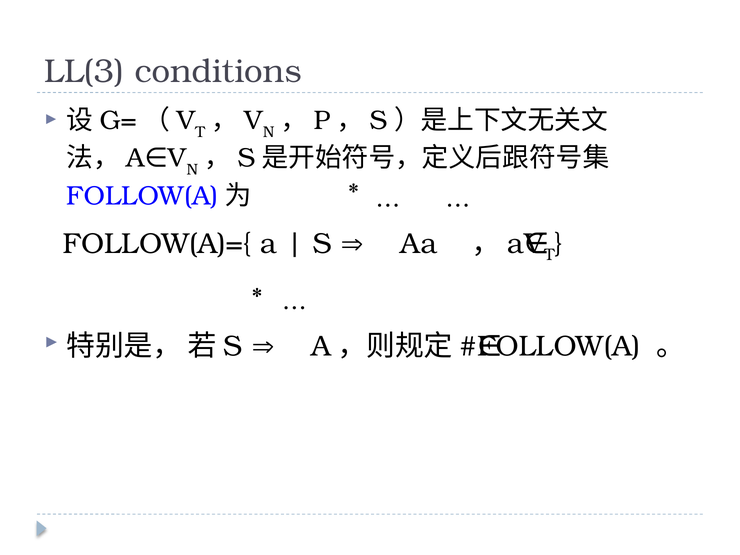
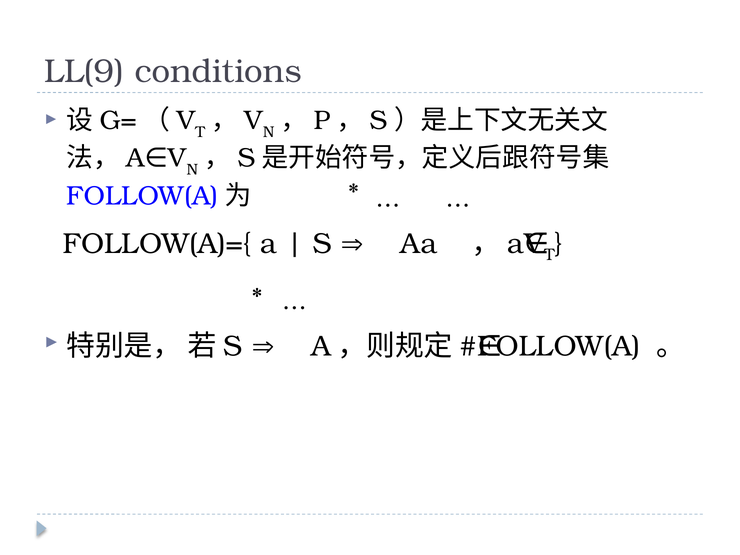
LL(3: LL(3 -> LL(9
